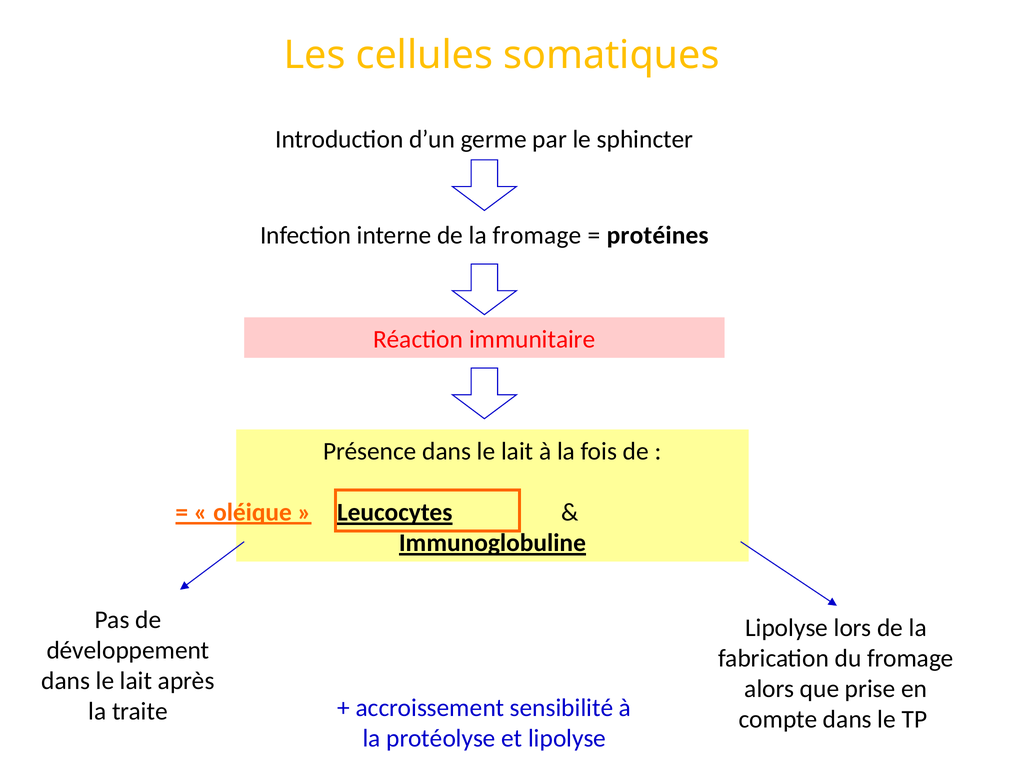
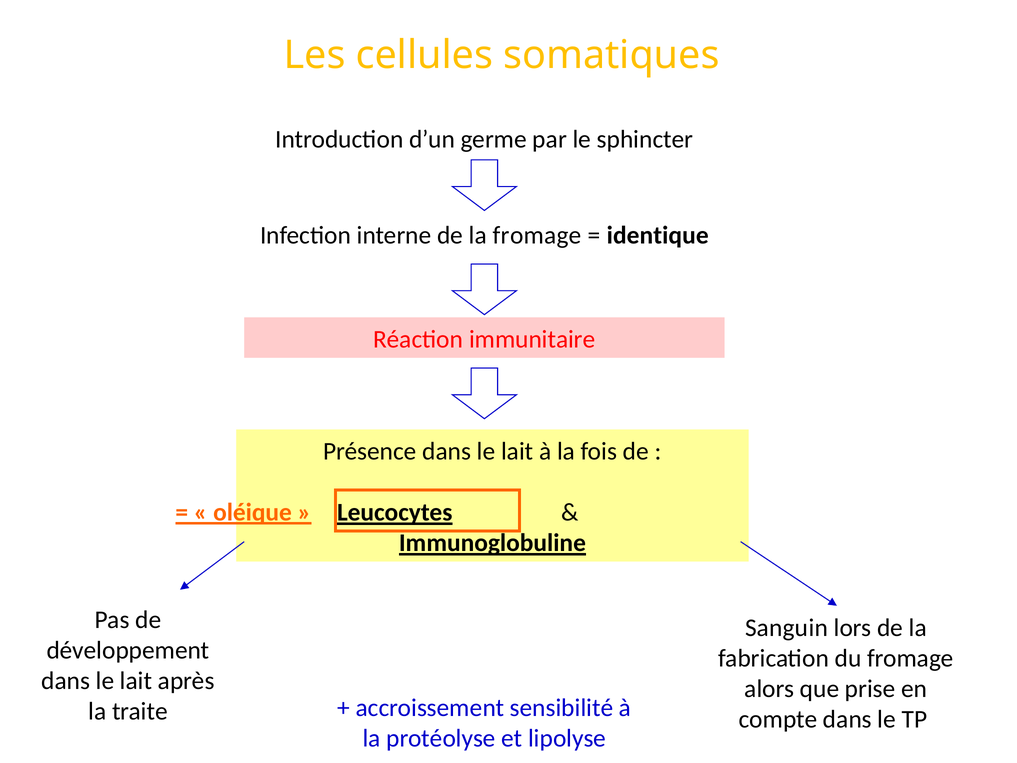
protéines: protéines -> identique
Lipolyse at (787, 628): Lipolyse -> Sanguin
